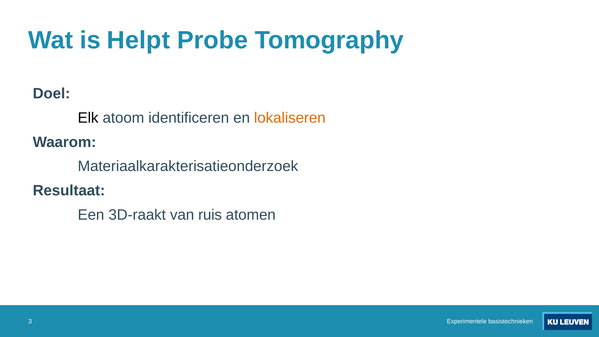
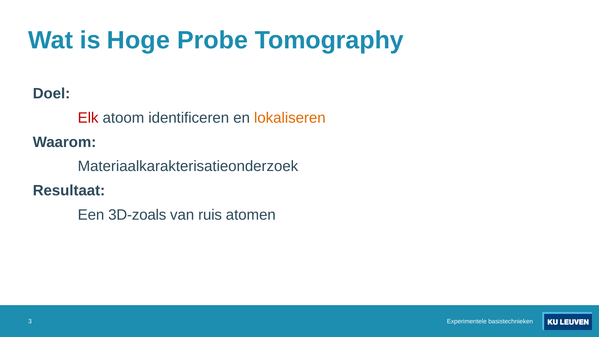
Helpt: Helpt -> Hoge
Elk colour: black -> red
3D-raakt: 3D-raakt -> 3D-zoals
